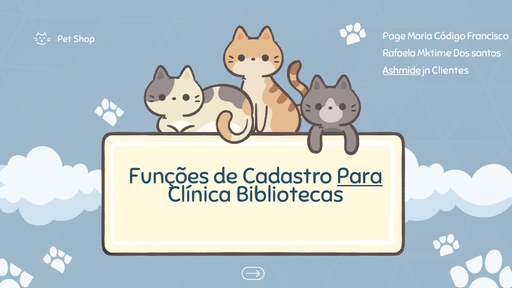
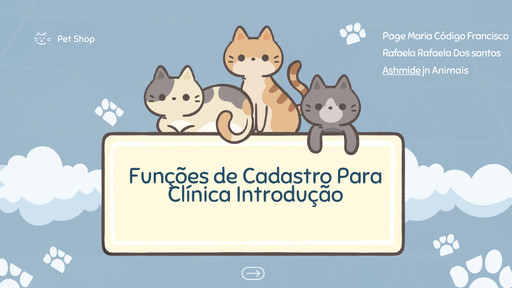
Rafaela Mktime: Mktime -> Rafaela
Clientes: Clientes -> Animais
Para underline: present -> none
Bibliotecas: Bibliotecas -> Introdução
